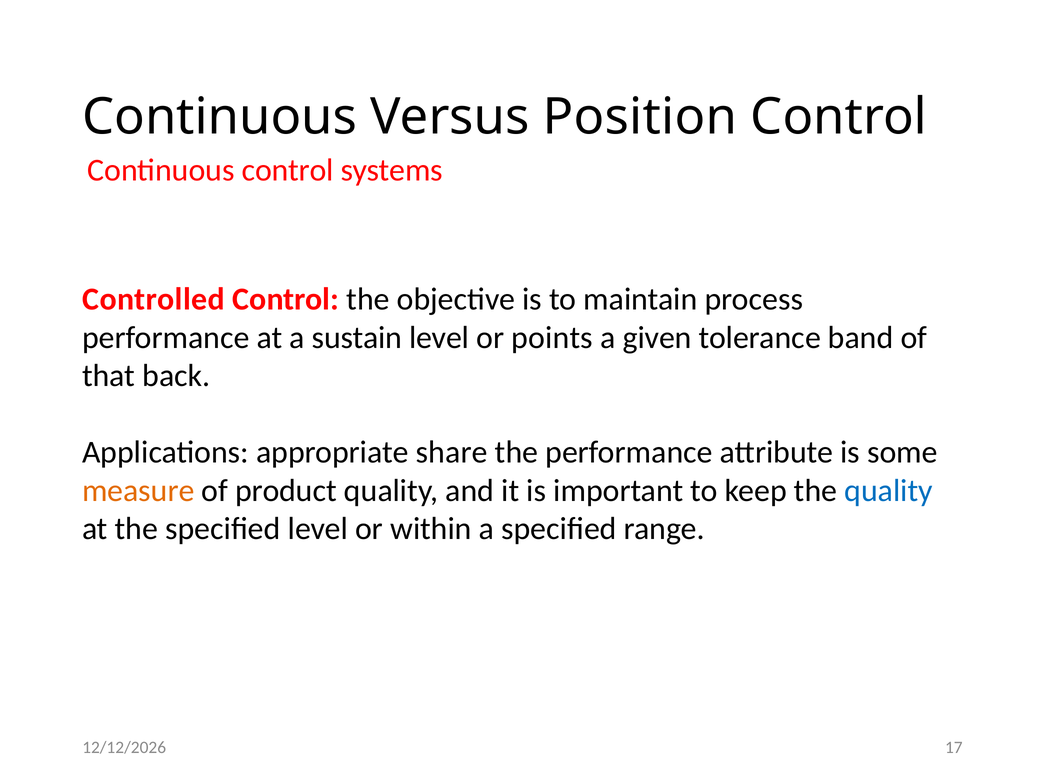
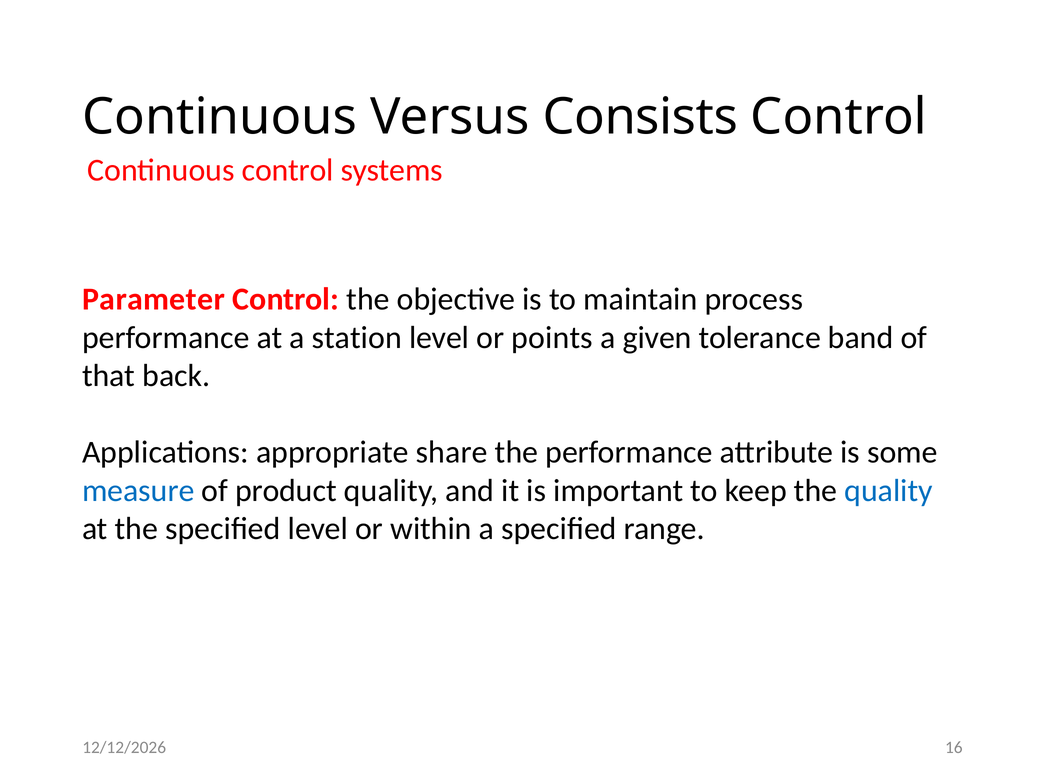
Position: Position -> Consists
Controlled: Controlled -> Parameter
sustain: sustain -> station
measure colour: orange -> blue
17: 17 -> 16
